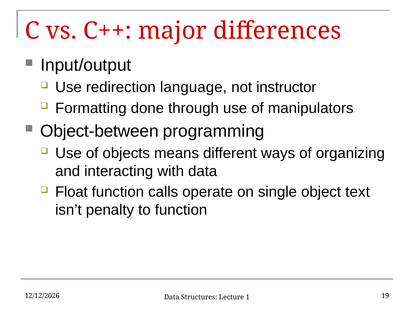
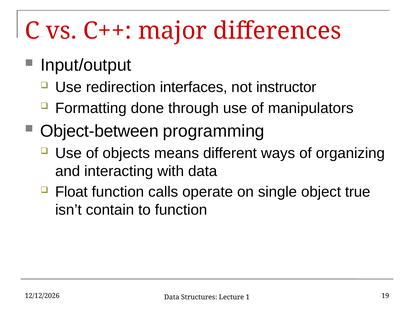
language: language -> interfaces
text: text -> true
penalty: penalty -> contain
